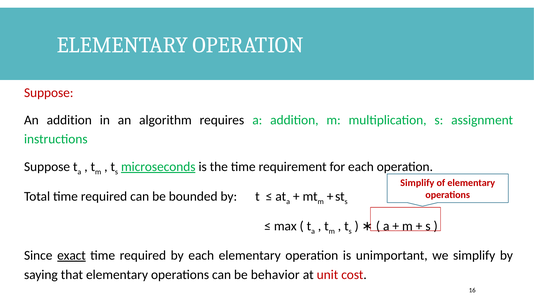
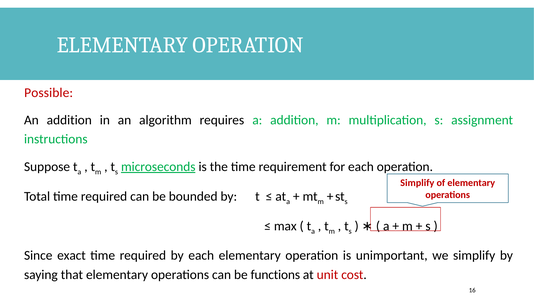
Suppose at (49, 93): Suppose -> Possible
exact underline: present -> none
behavior: behavior -> functions
